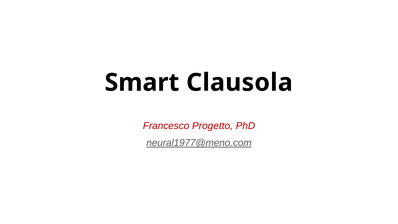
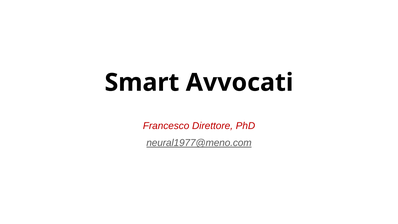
Clausola: Clausola -> Avvocati
Progetto: Progetto -> Direttore
